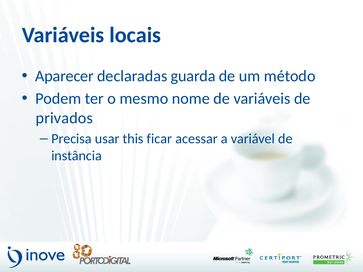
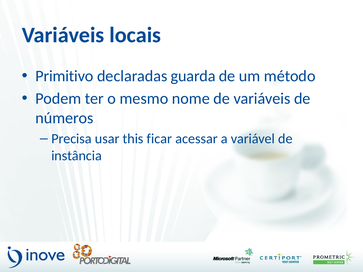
Aparecer: Aparecer -> Primitivo
privados: privados -> números
